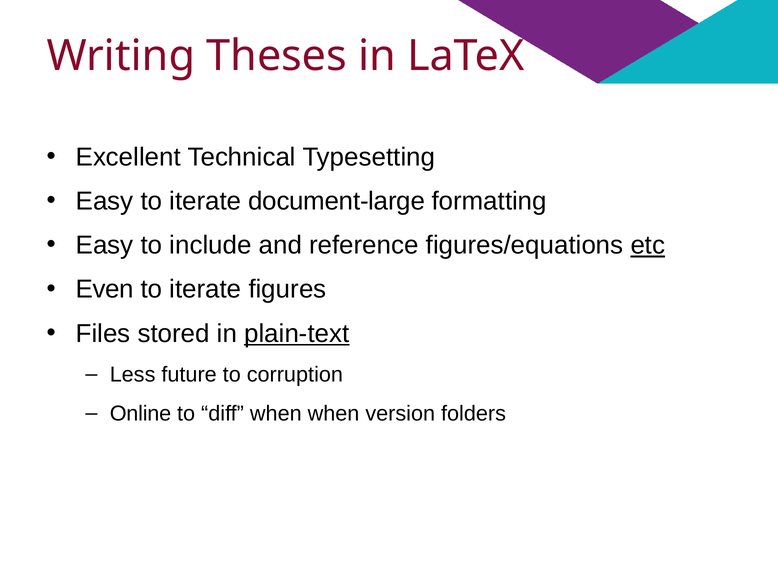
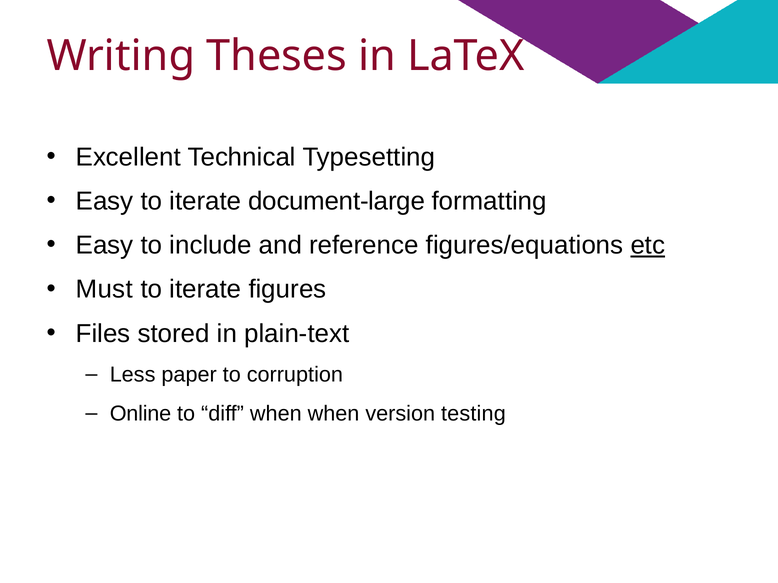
Even: Even -> Must
plain-text underline: present -> none
future: future -> paper
folders: folders -> testing
